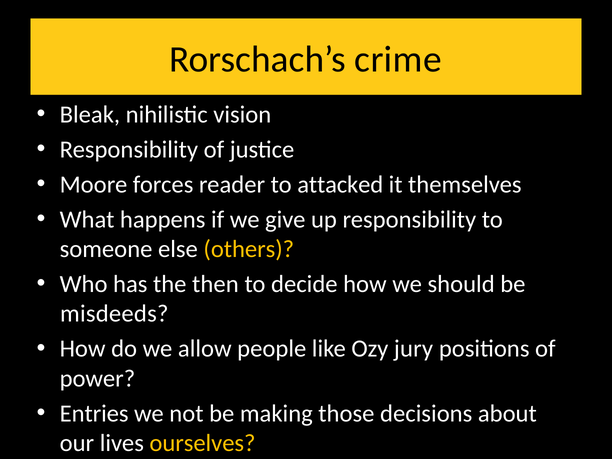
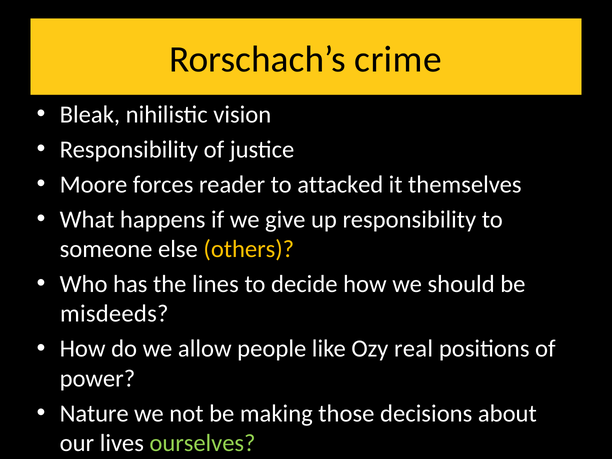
then: then -> lines
jury: jury -> real
Entries: Entries -> Nature
ourselves colour: yellow -> light green
